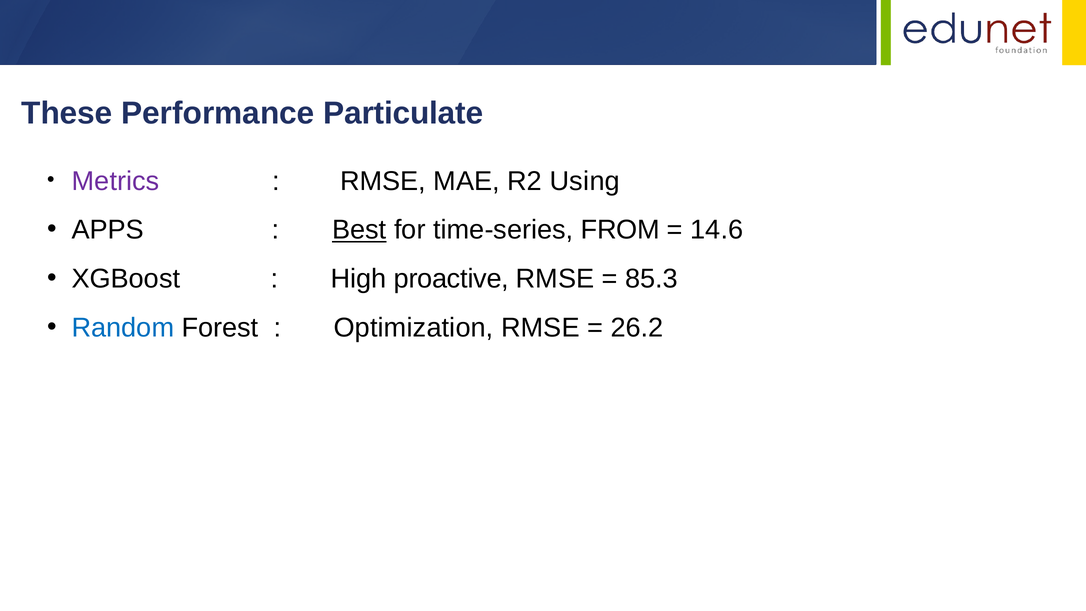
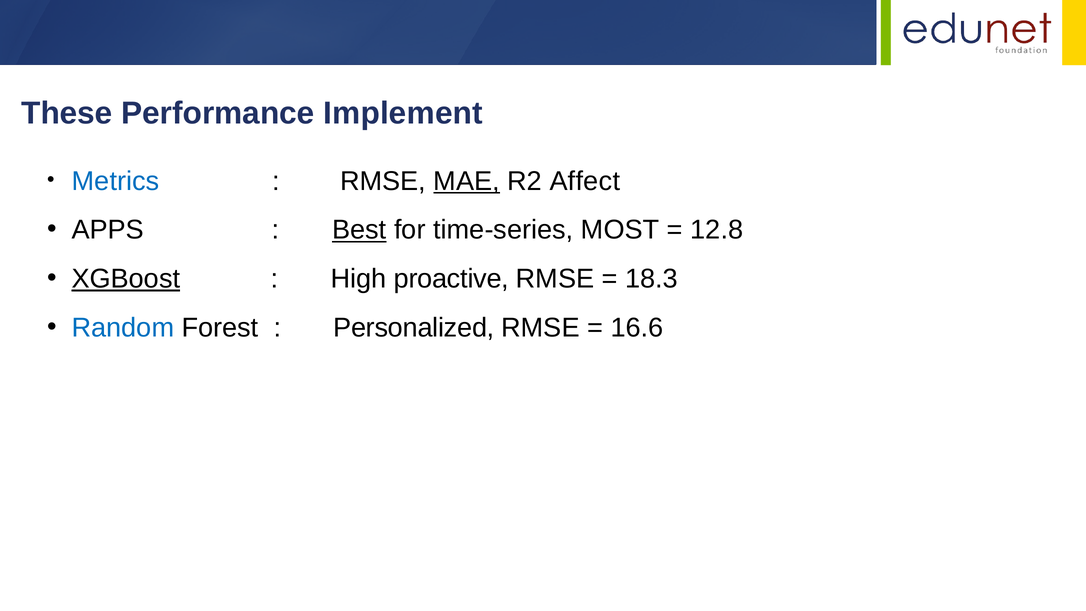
Particulate: Particulate -> Implement
Metrics colour: purple -> blue
MAE underline: none -> present
Using: Using -> Affect
FROM: FROM -> MOST
14.6: 14.6 -> 12.8
XGBoost underline: none -> present
85.3: 85.3 -> 18.3
Optimization: Optimization -> Personalized
26.2: 26.2 -> 16.6
